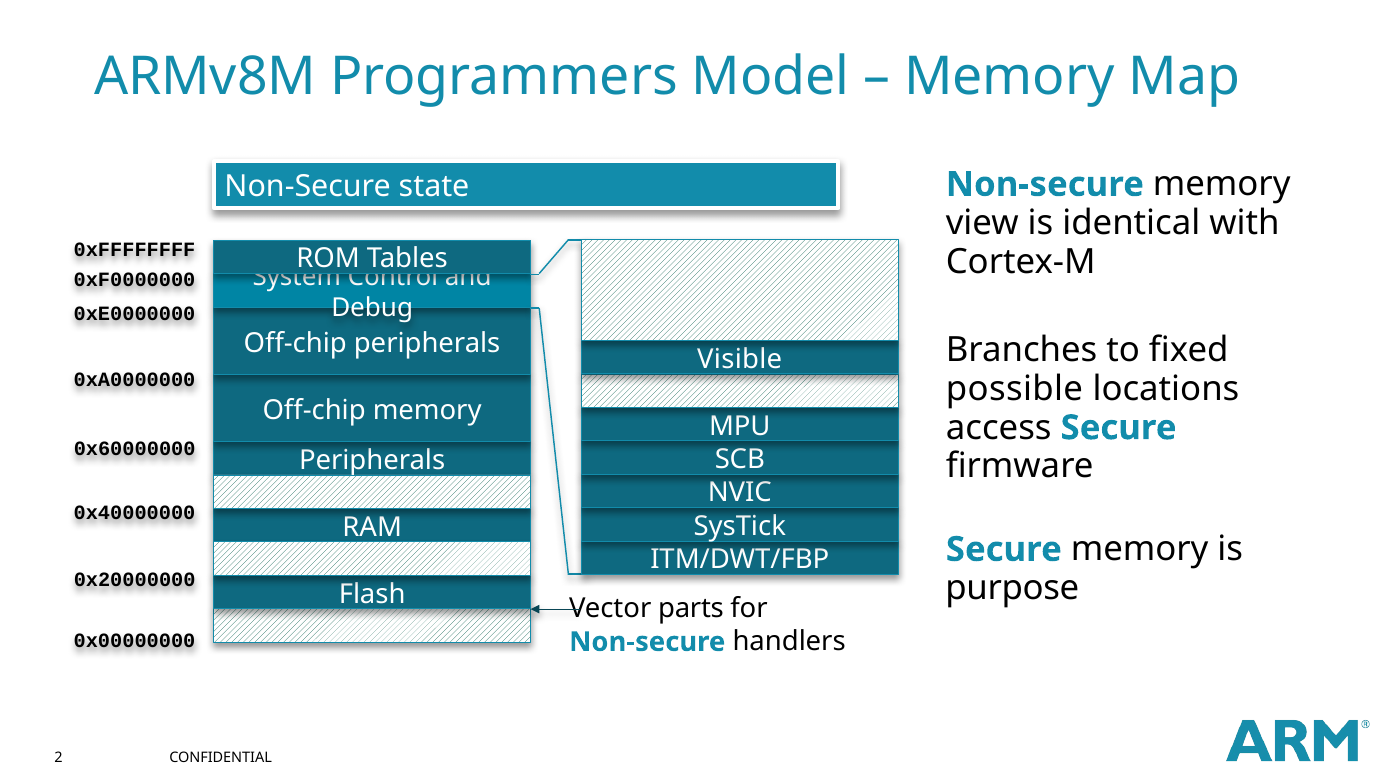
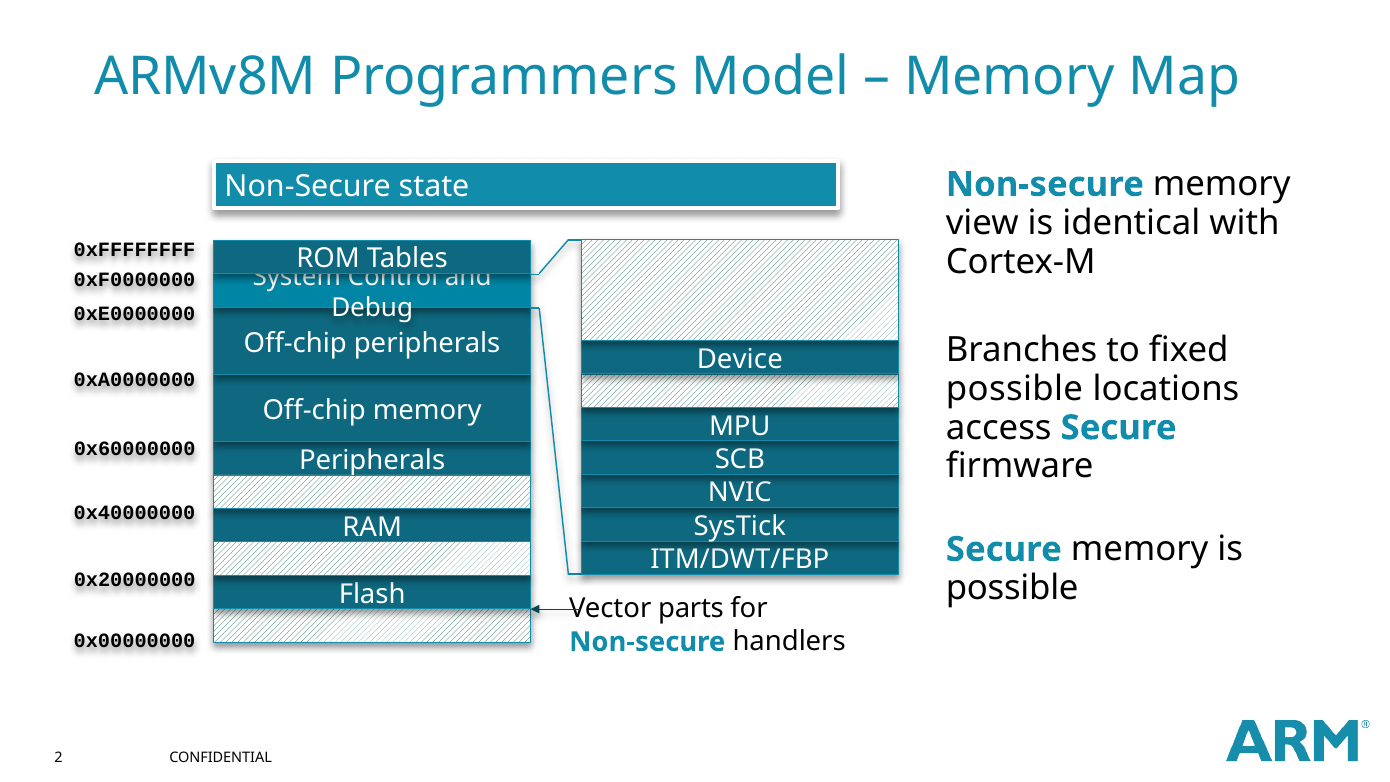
Visible: Visible -> Device
purpose at (1012, 588): purpose -> possible
